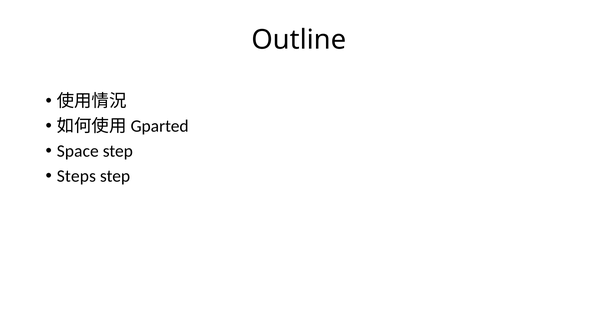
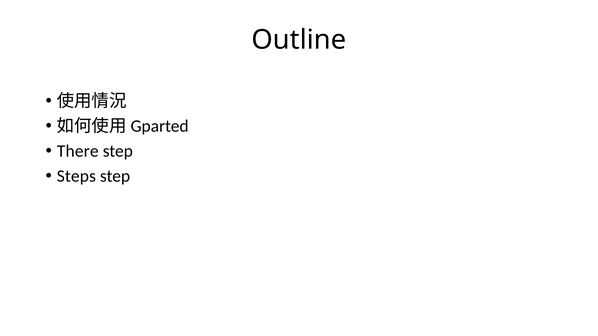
Space: Space -> There
